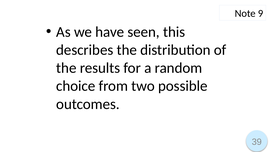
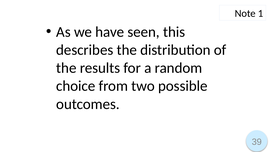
9: 9 -> 1
